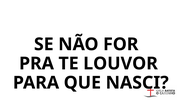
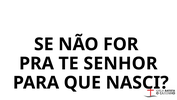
LOUVOR: LOUVOR -> SENHOR
